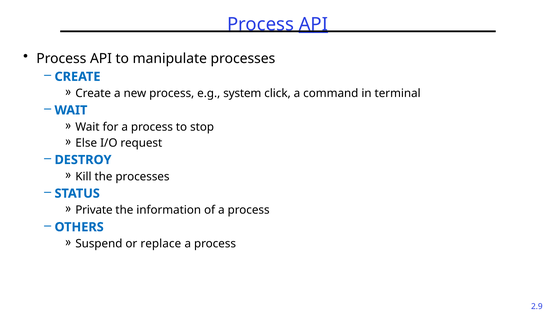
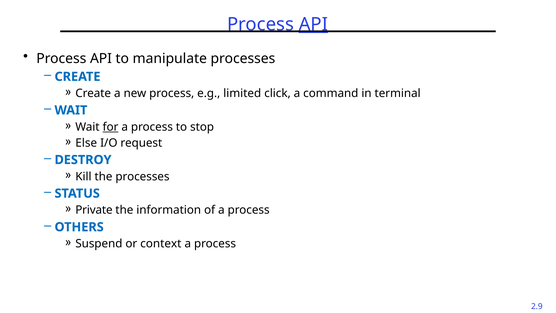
system: system -> limited
for underline: none -> present
replace: replace -> context
